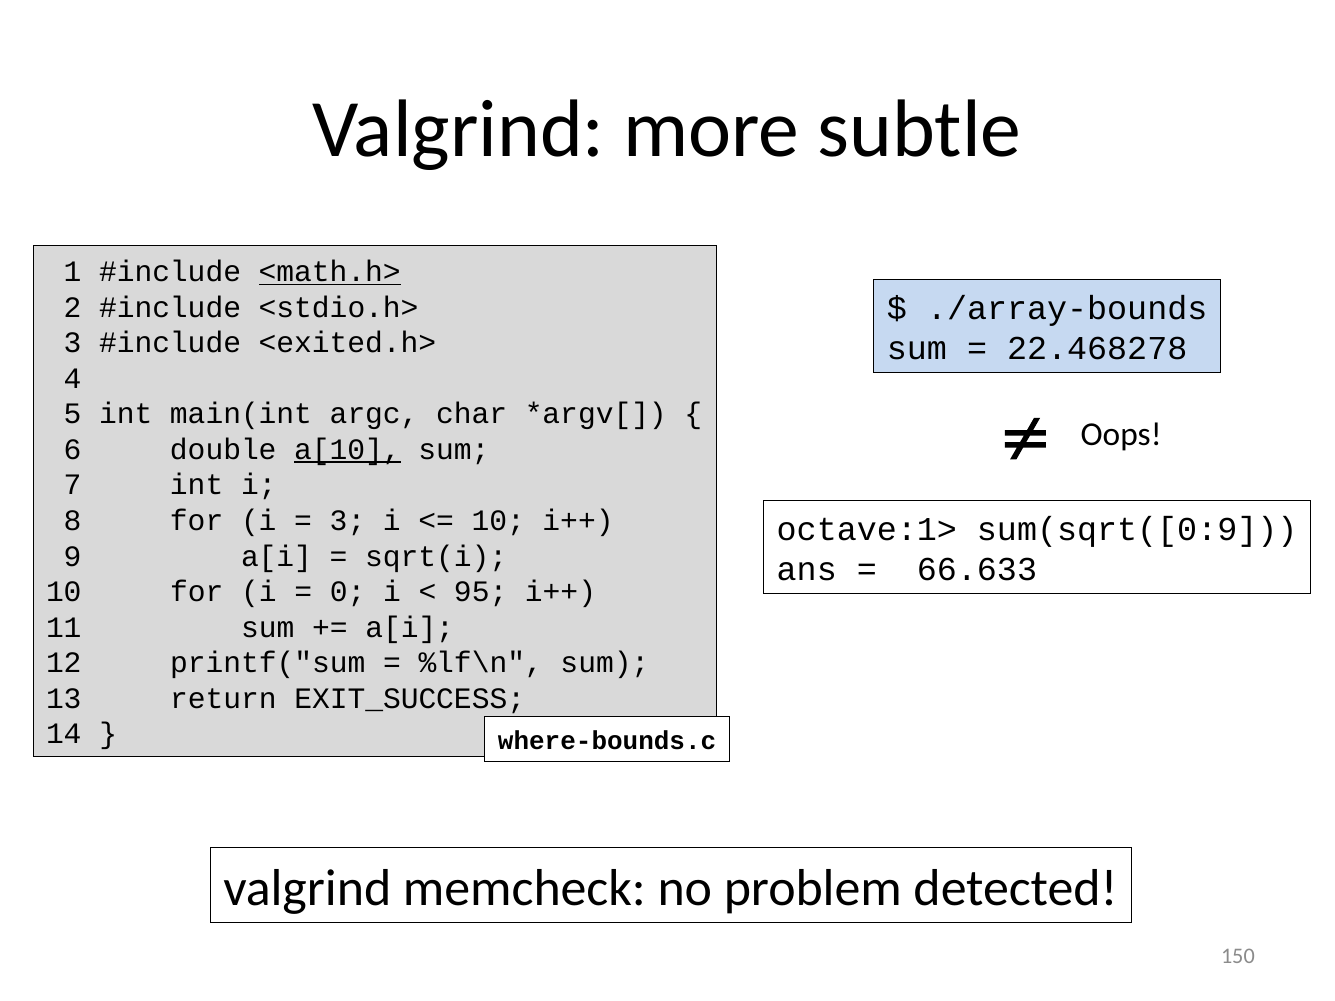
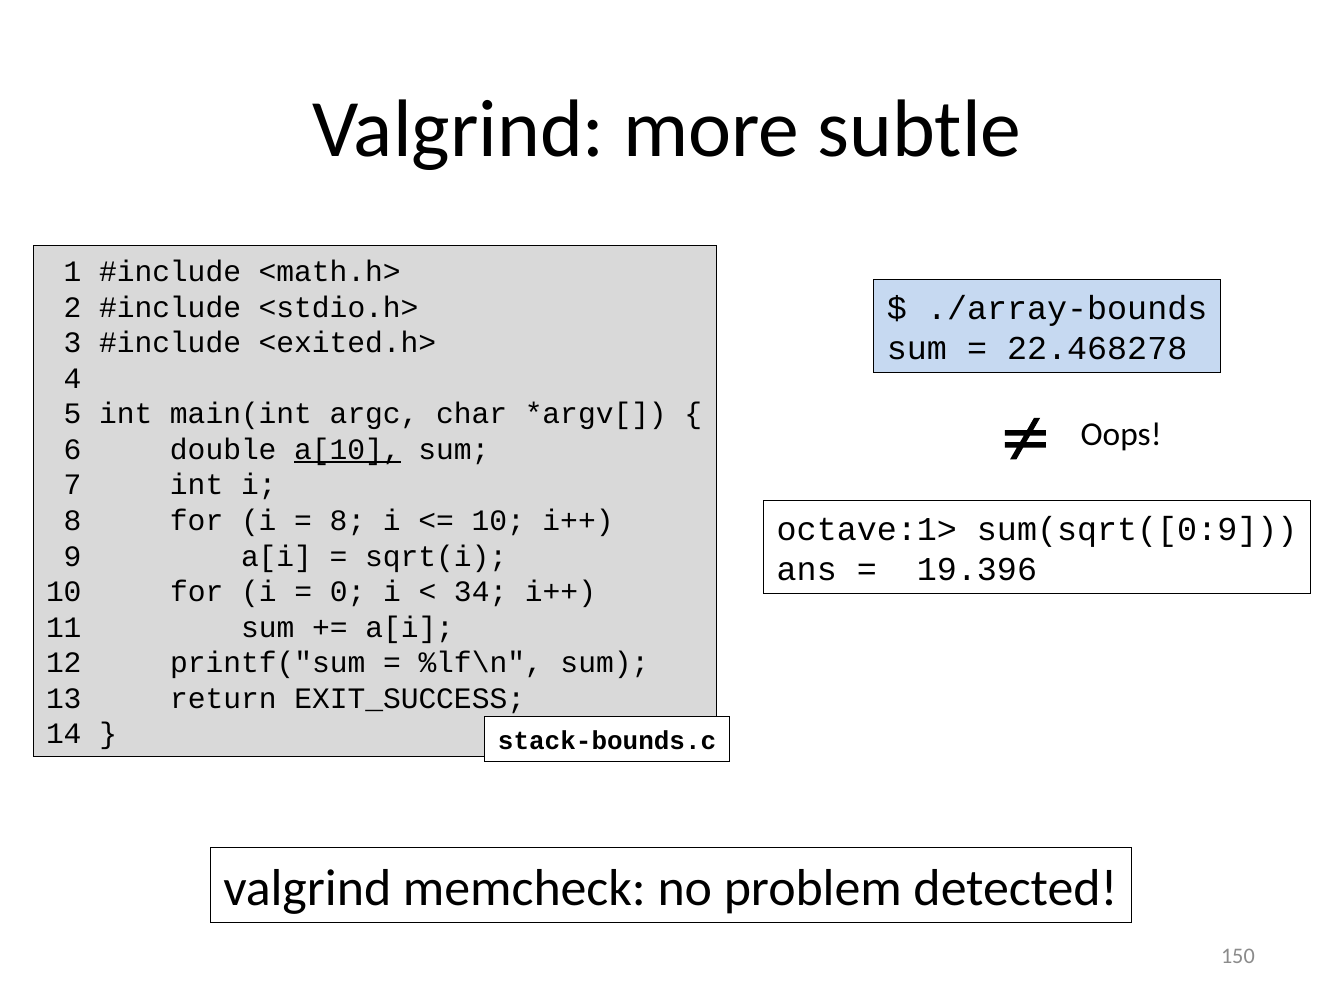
<math.h> underline: present -> none
3 at (348, 521): 3 -> 8
66.633: 66.633 -> 19.396
95: 95 -> 34
where-bounds.c: where-bounds.c -> stack-bounds.c
